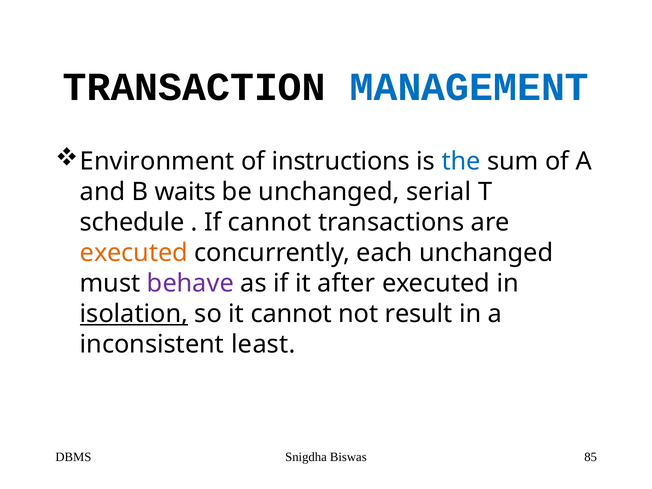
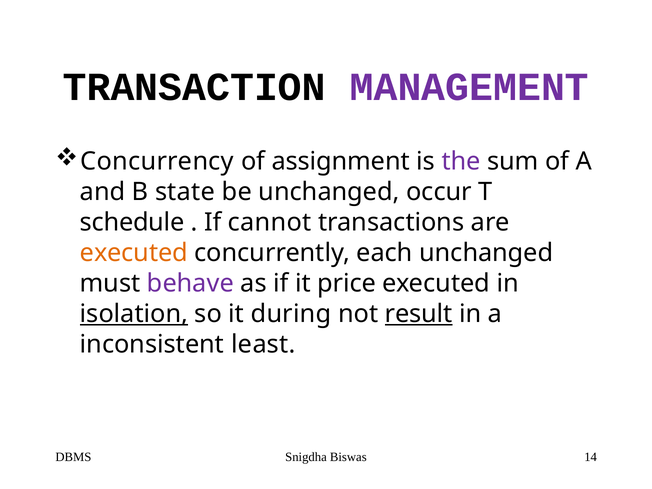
MANAGEMENT colour: blue -> purple
Environment: Environment -> Concurrency
instructions: instructions -> assignment
the colour: blue -> purple
waits: waits -> state
serial: serial -> occur
after: after -> price
it cannot: cannot -> during
result underline: none -> present
85: 85 -> 14
